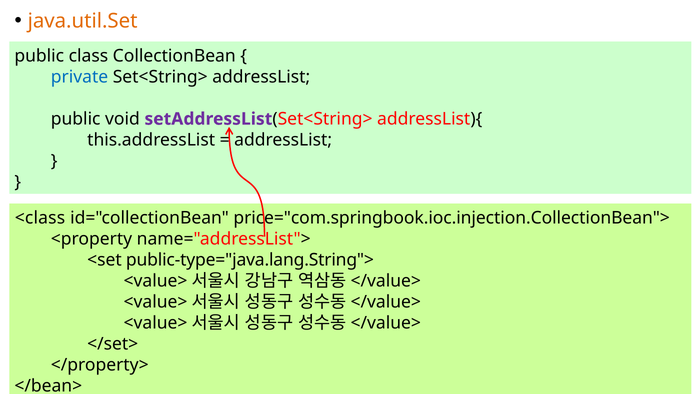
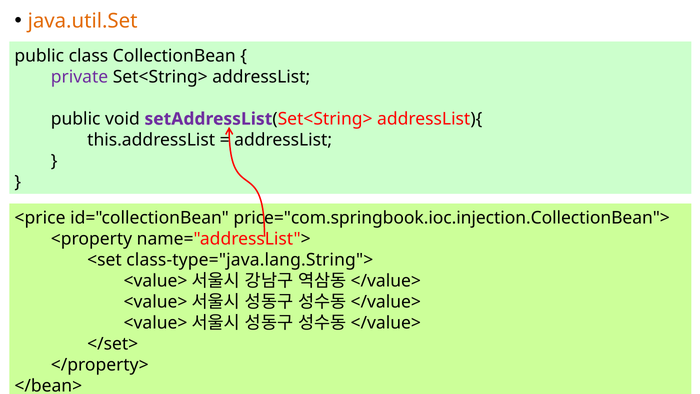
private colour: blue -> purple
<class: <class -> <price
public-type="java.lang.String">: public-type="java.lang.String"> -> class-type="java.lang.String">
